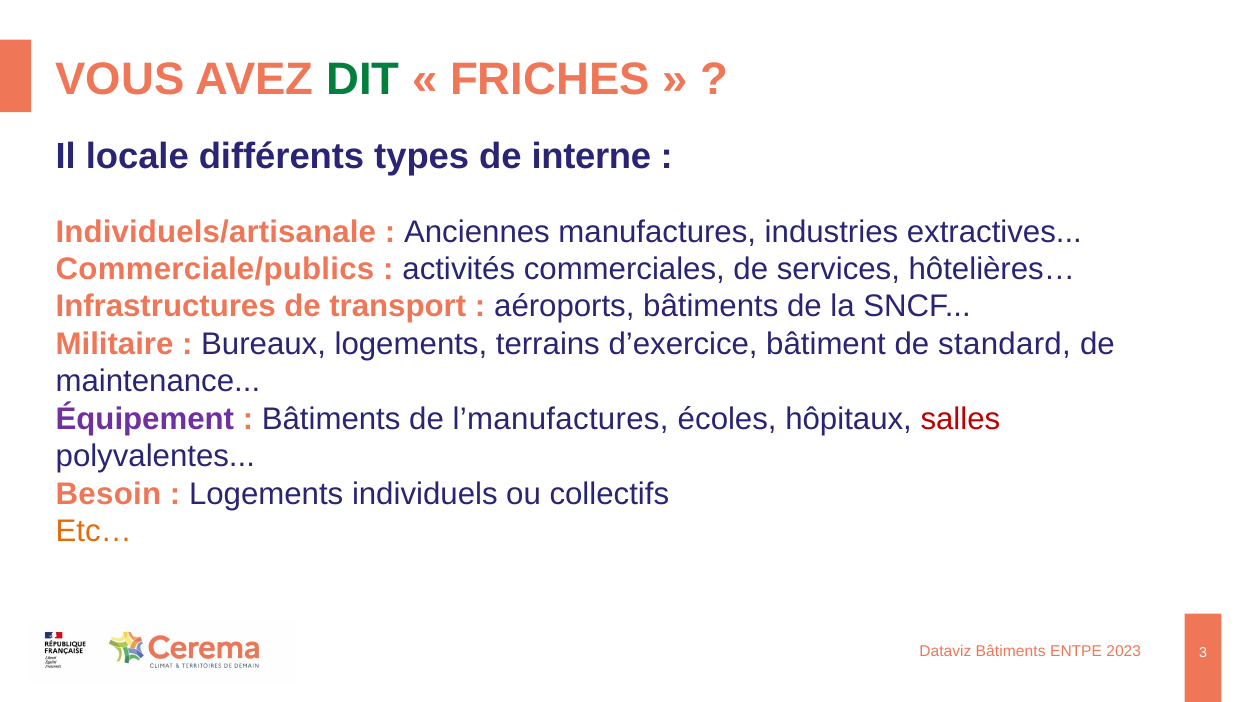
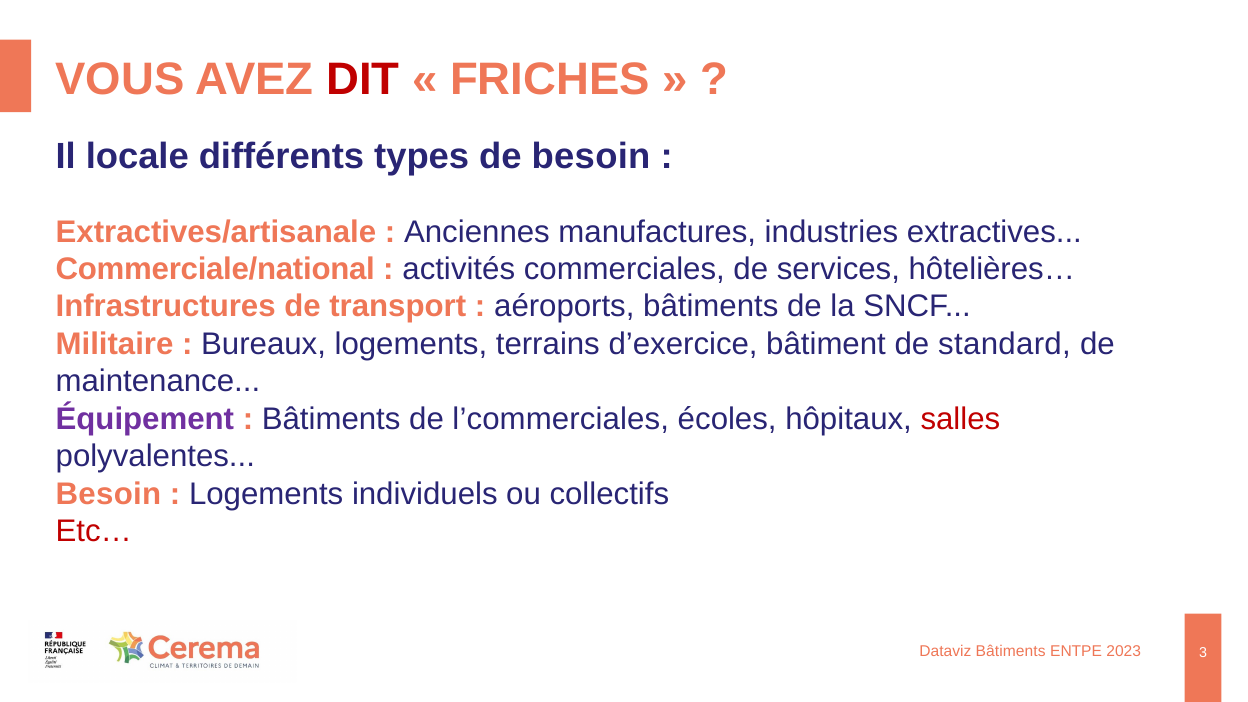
DIT colour: green -> red
de interne: interne -> besoin
Individuels/artisanale: Individuels/artisanale -> Extractives/artisanale
Commerciale/publics: Commerciale/publics -> Commerciale/national
l’manufactures: l’manufactures -> l’commerciales
Etc… colour: orange -> red
